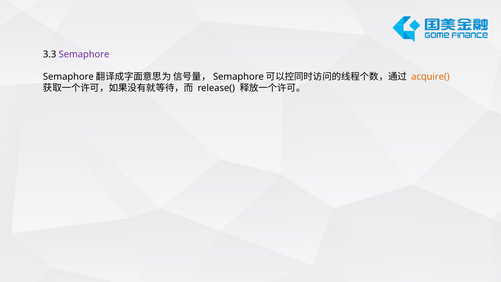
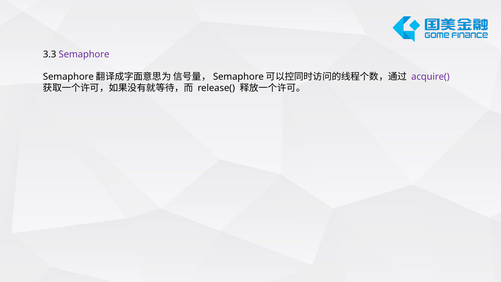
acquire( colour: orange -> purple
